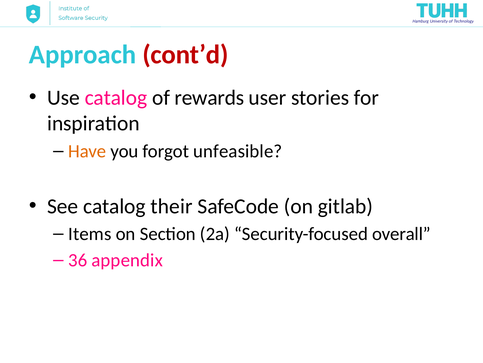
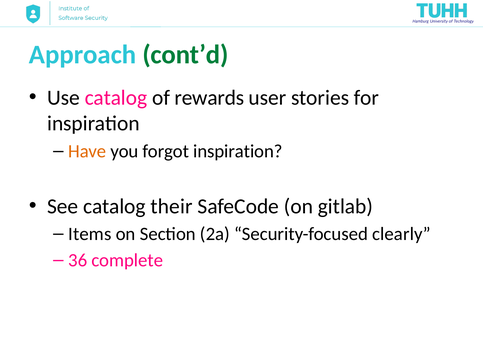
cont’d colour: red -> green
forgot unfeasible: unfeasible -> inspiration
overall: overall -> clearly
appendix: appendix -> complete
